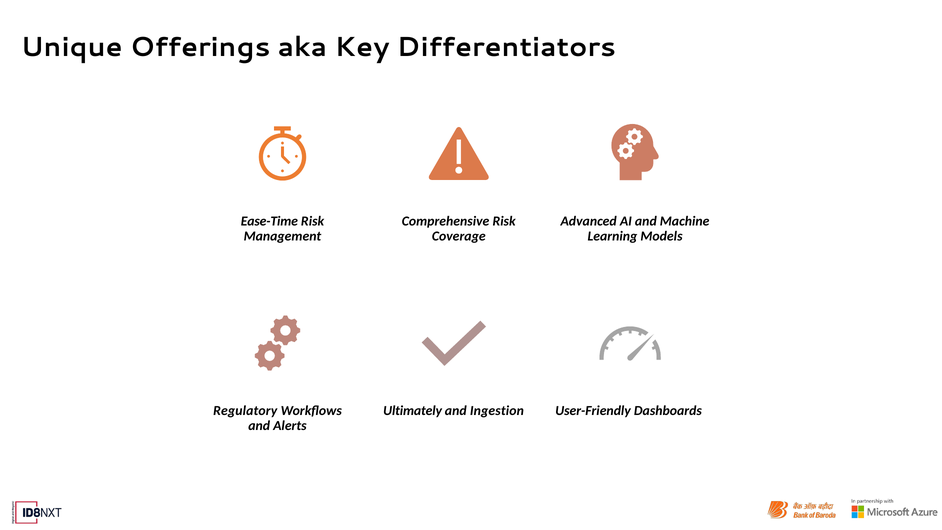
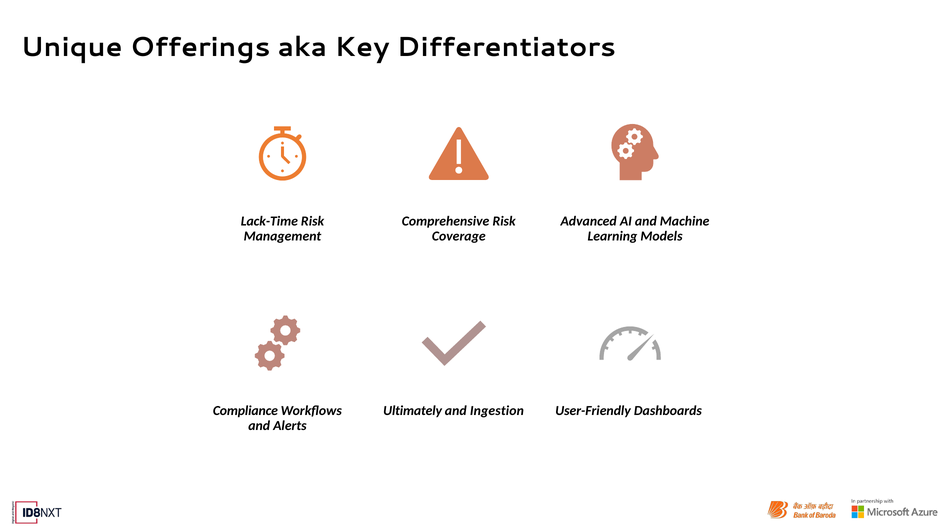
Ease-Time: Ease-Time -> Lack-Time
Regulatory: Regulatory -> Compliance
